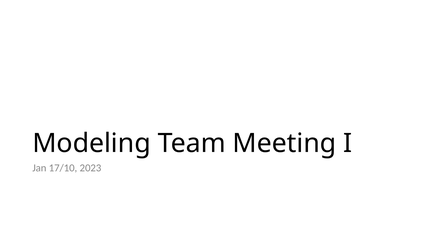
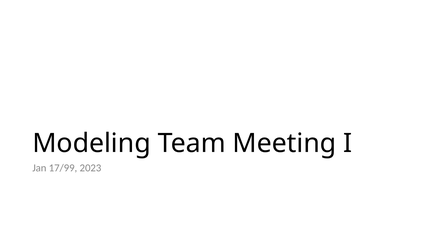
17/10: 17/10 -> 17/99
